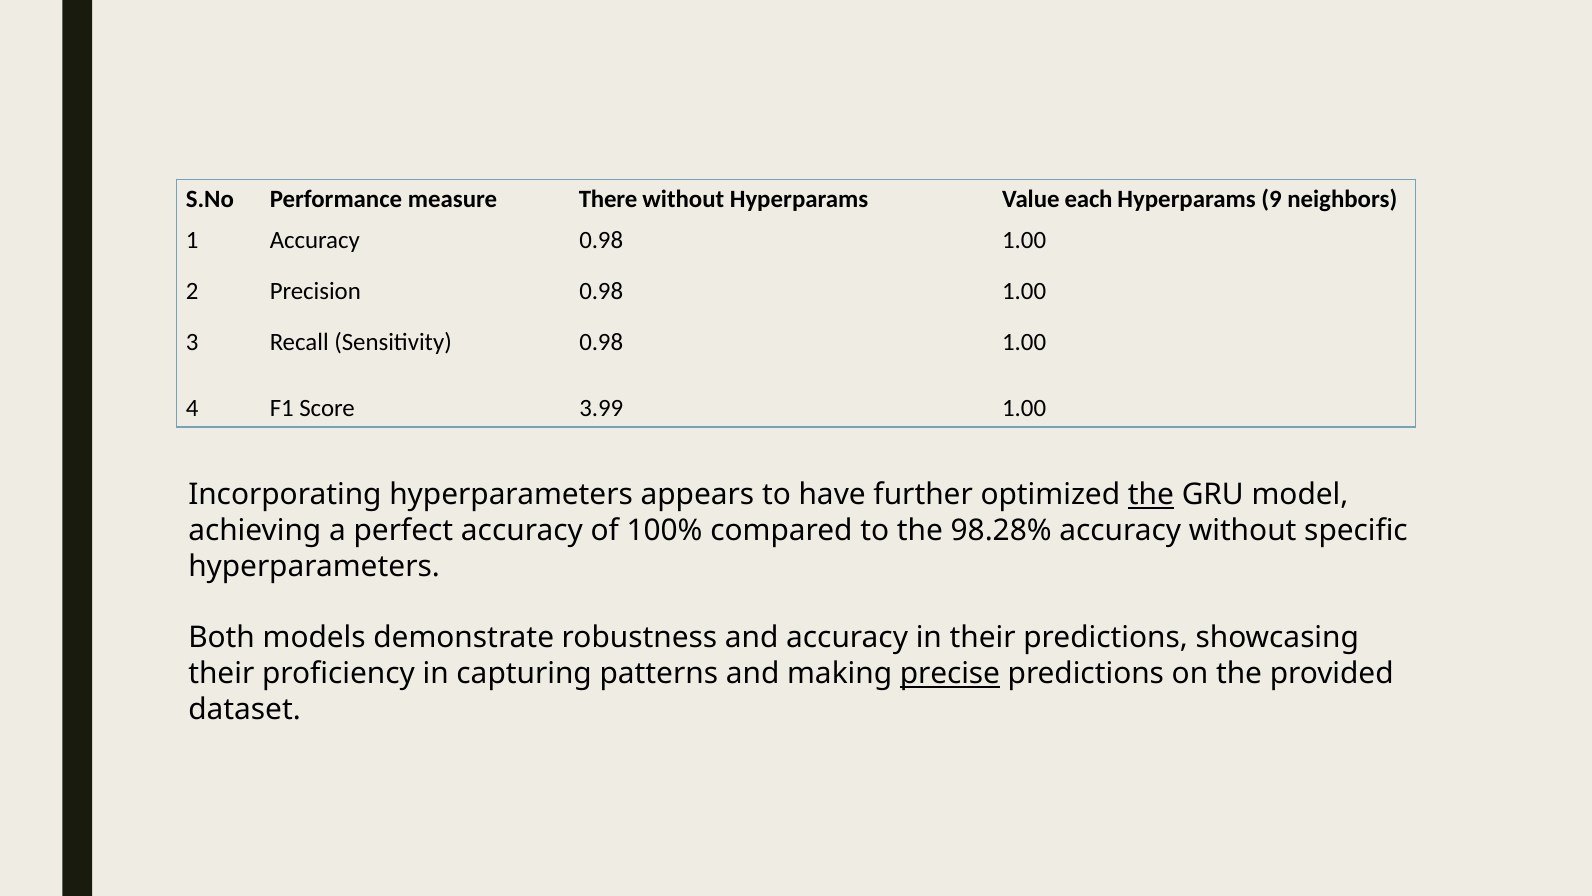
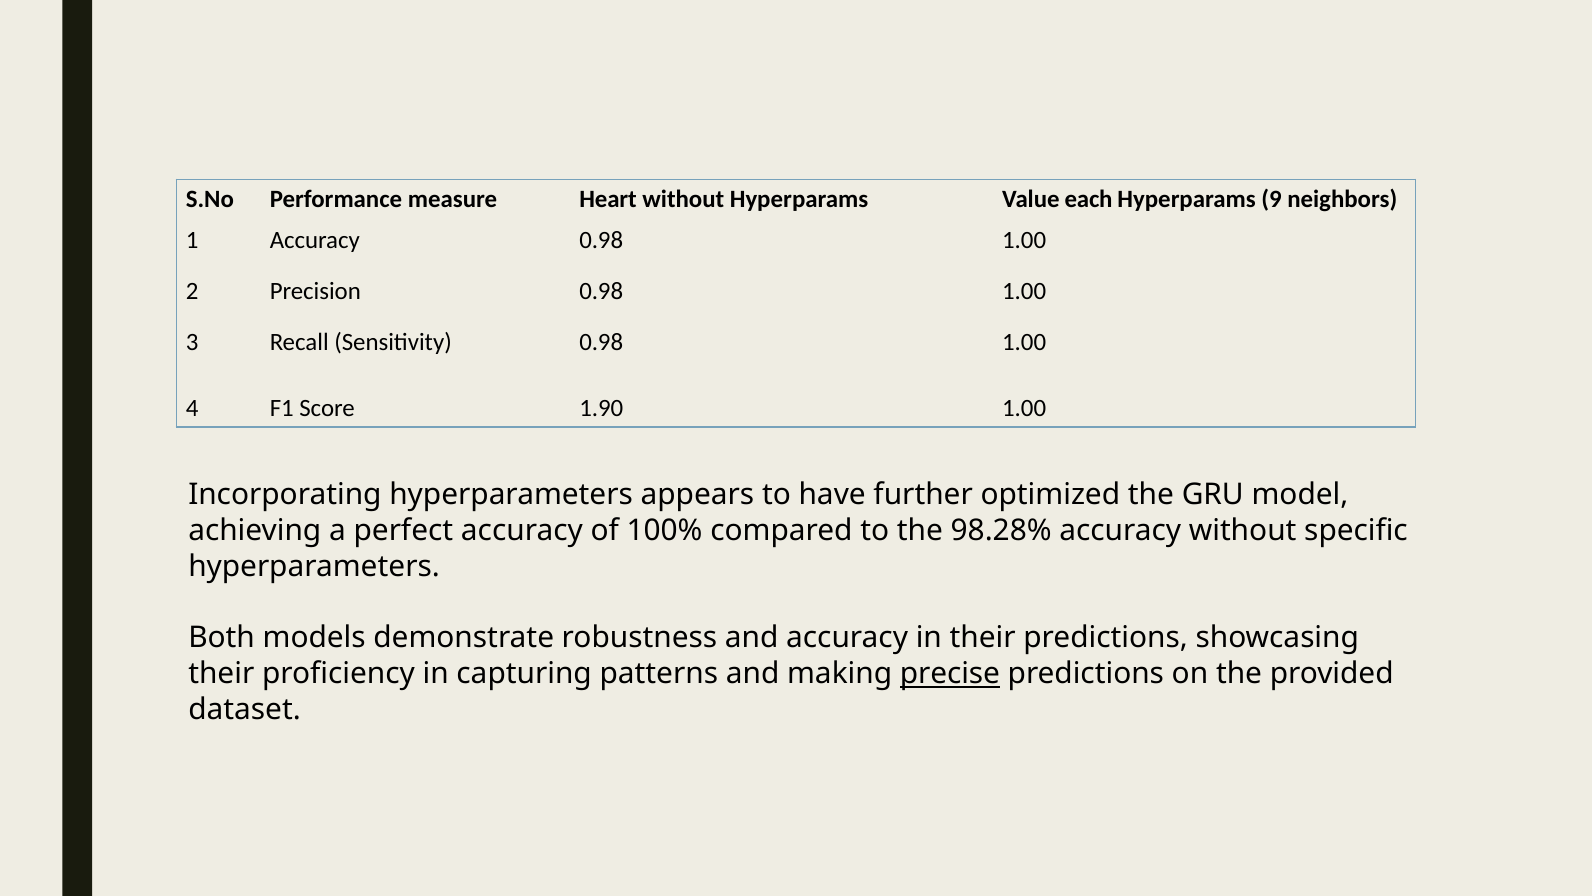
There: There -> Heart
3.99: 3.99 -> 1.90
the at (1151, 494) underline: present -> none
